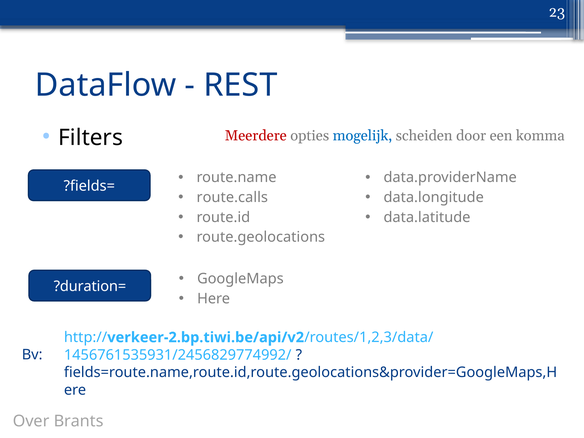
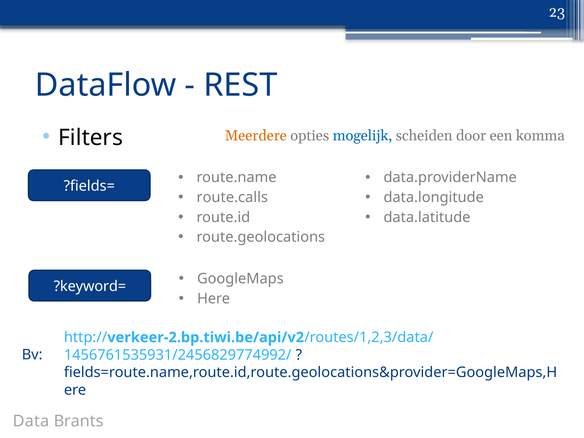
Meerdere colour: red -> orange
?duration=: ?duration= -> ?keyword=
Over: Over -> Data
